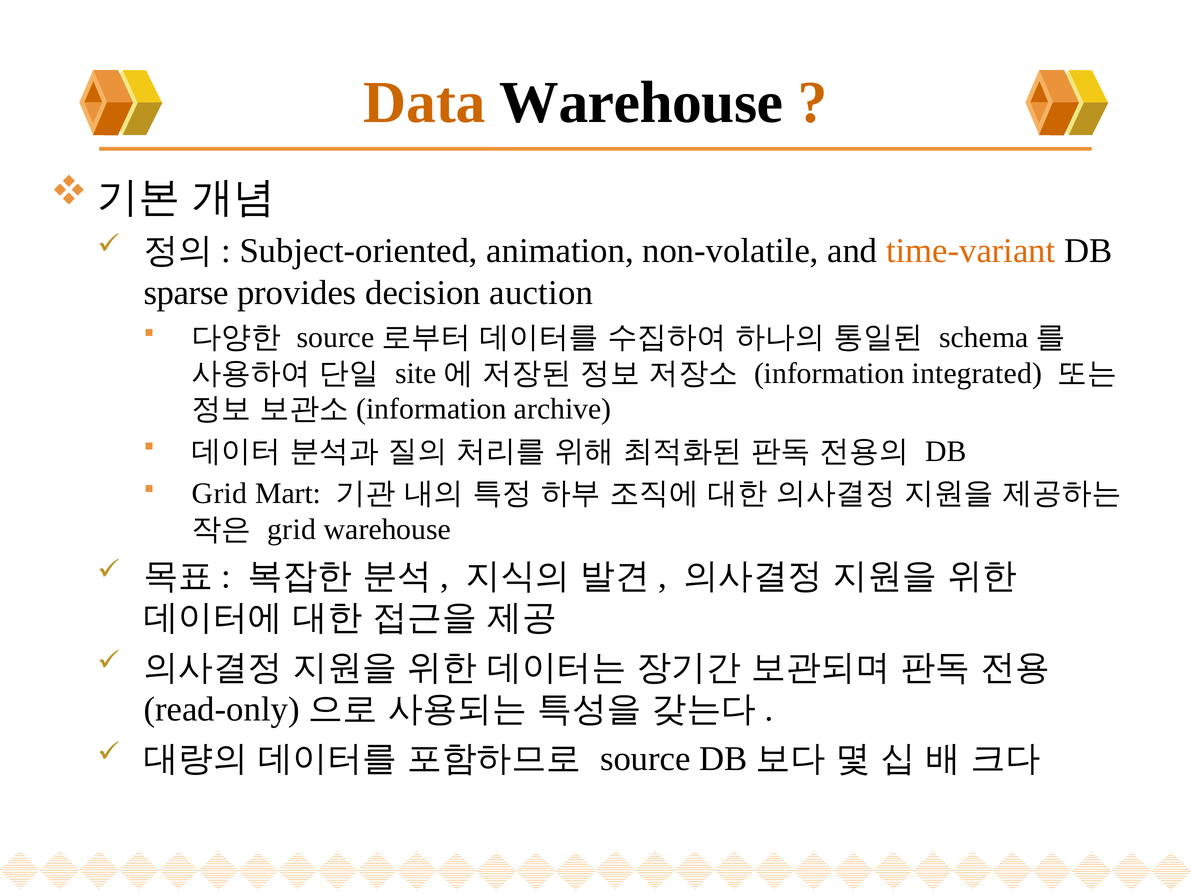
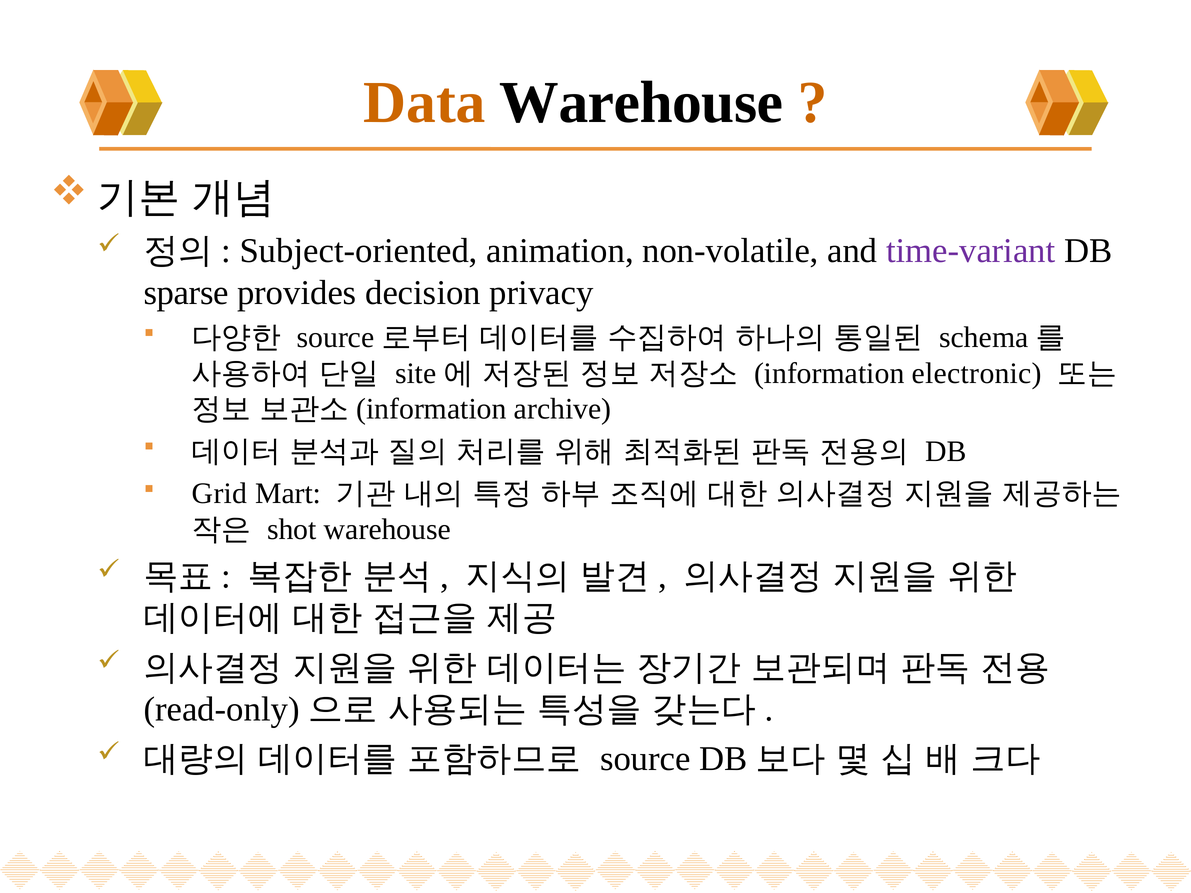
time-variant colour: orange -> purple
auction: auction -> privacy
integrated: integrated -> electronic
grid at (292, 530): grid -> shot
